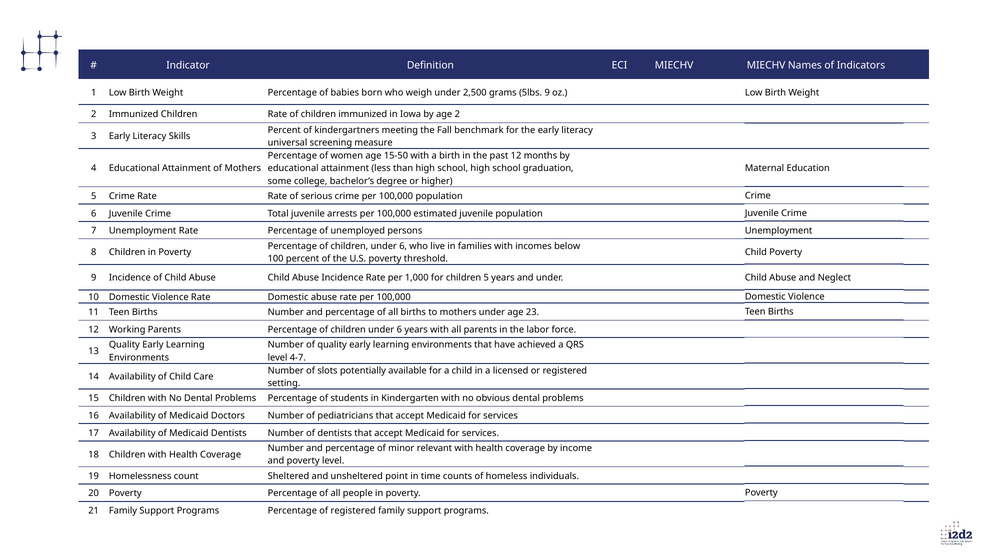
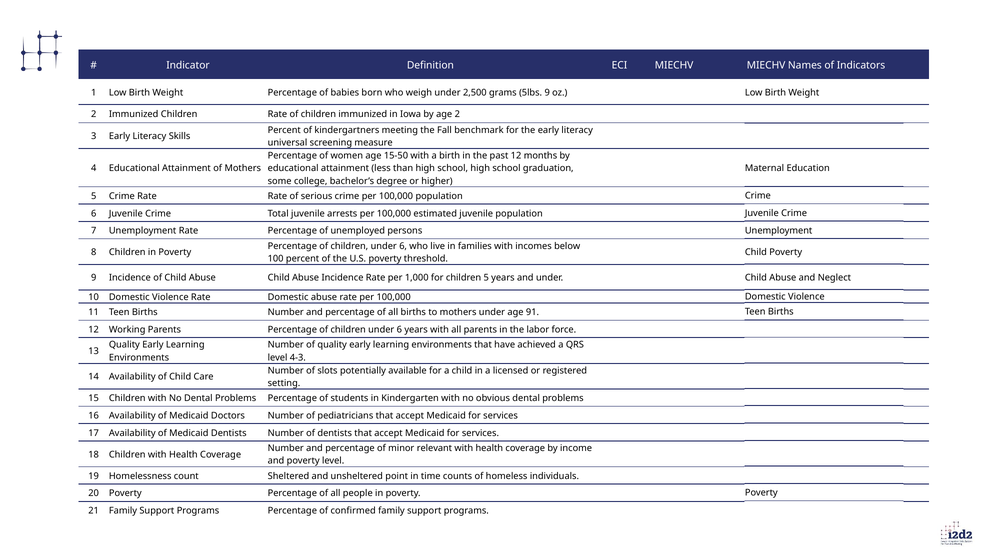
23: 23 -> 91
4-7: 4-7 -> 4-3
of registered: registered -> confirmed
